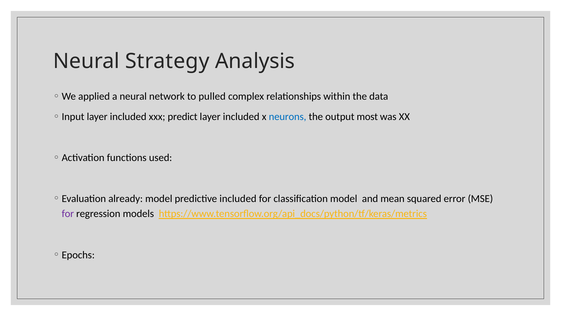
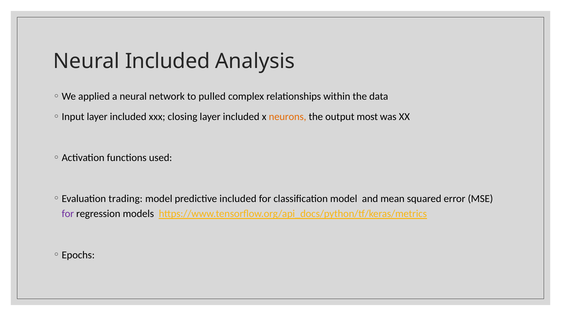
Neural Strategy: Strategy -> Included
predict: predict -> closing
neurons colour: blue -> orange
already: already -> trading
